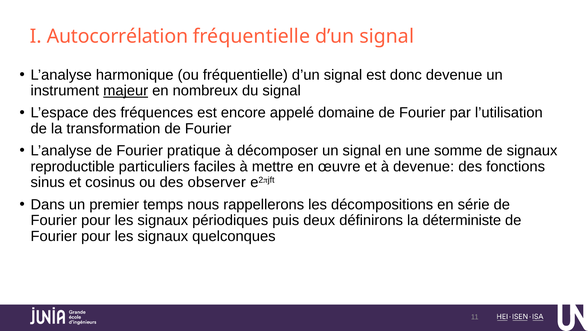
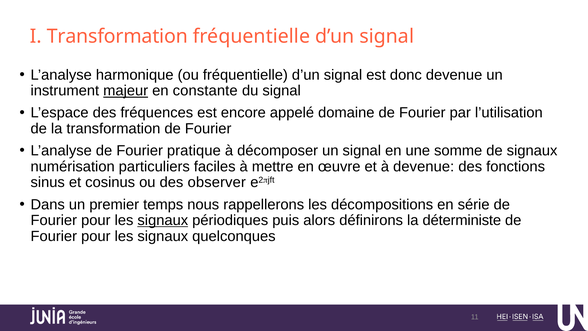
I Autocorrélation: Autocorrélation -> Transformation
nombreux: nombreux -> constante
reproductible: reproductible -> numérisation
signaux at (163, 220) underline: none -> present
deux: deux -> alors
